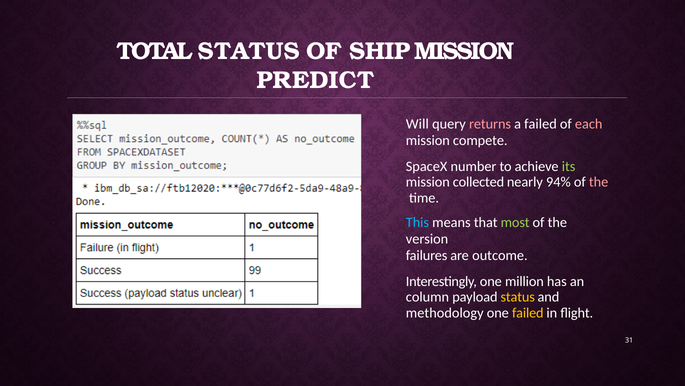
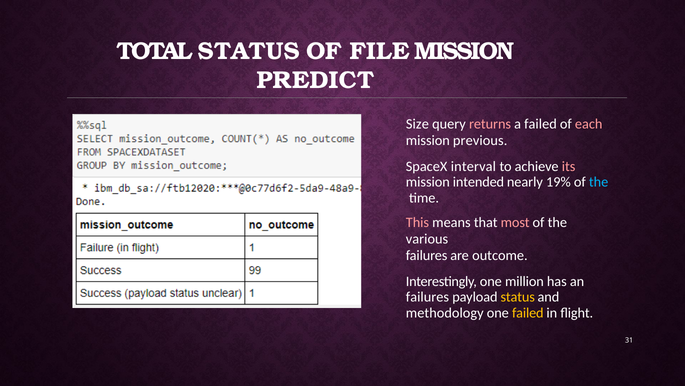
SHIP: SHIP -> FILE
Will: Will -> Size
compete: compete -> previous
number: number -> interval
its colour: light green -> pink
collected: collected -> intended
94%: 94% -> 19%
the at (599, 182) colour: pink -> light blue
This colour: light blue -> pink
most colour: light green -> pink
version: version -> various
column at (427, 297): column -> failures
